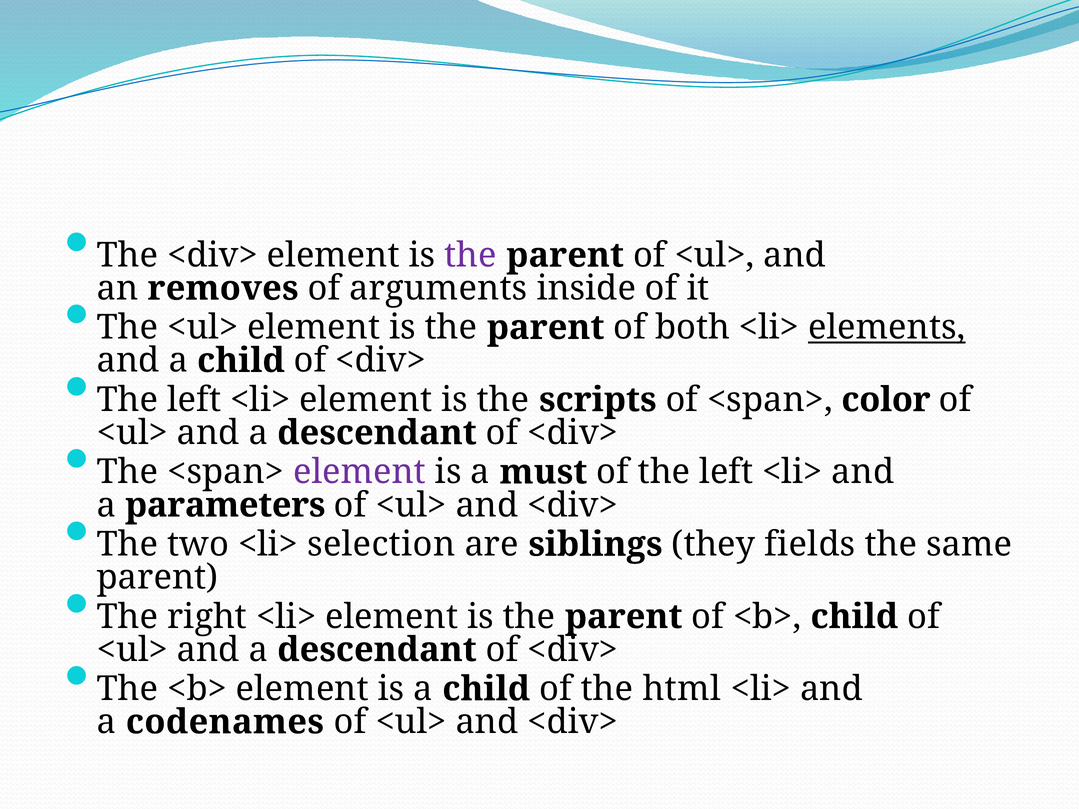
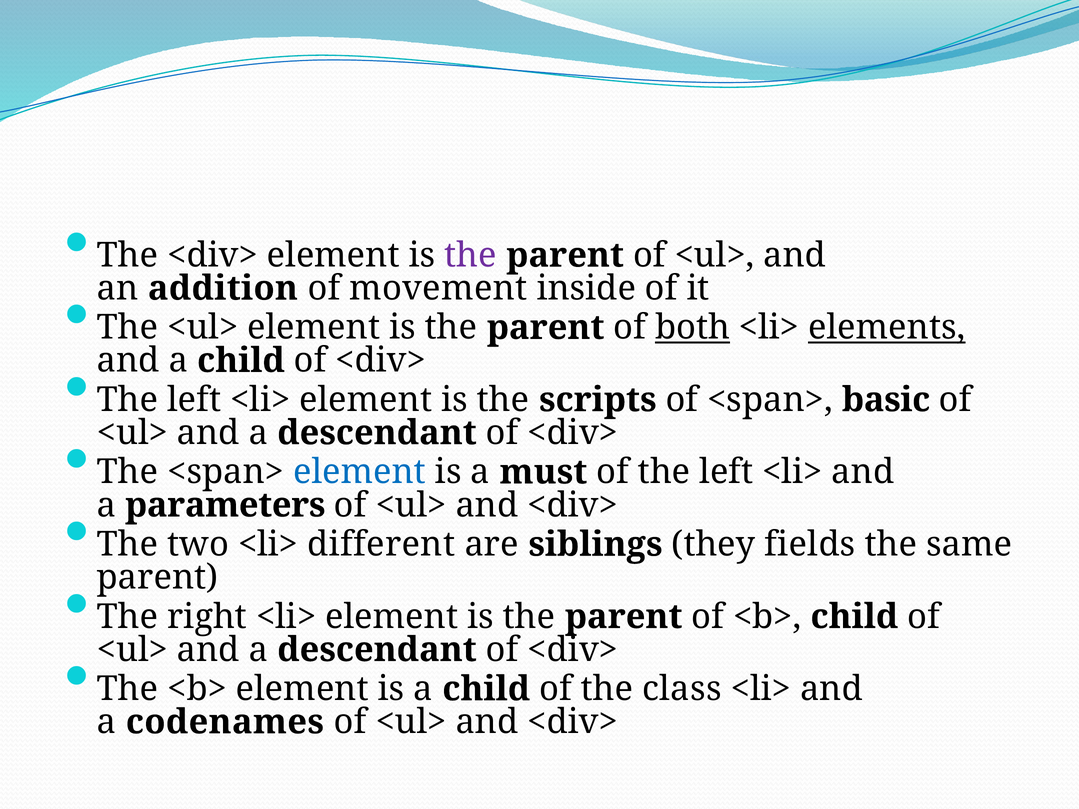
removes: removes -> addition
arguments: arguments -> movement
both underline: none -> present
color: color -> basic
element at (360, 472) colour: purple -> blue
selection: selection -> different
html: html -> class
